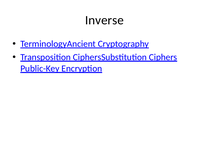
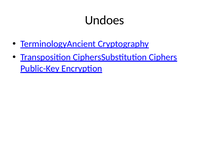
Inverse: Inverse -> Undoes
